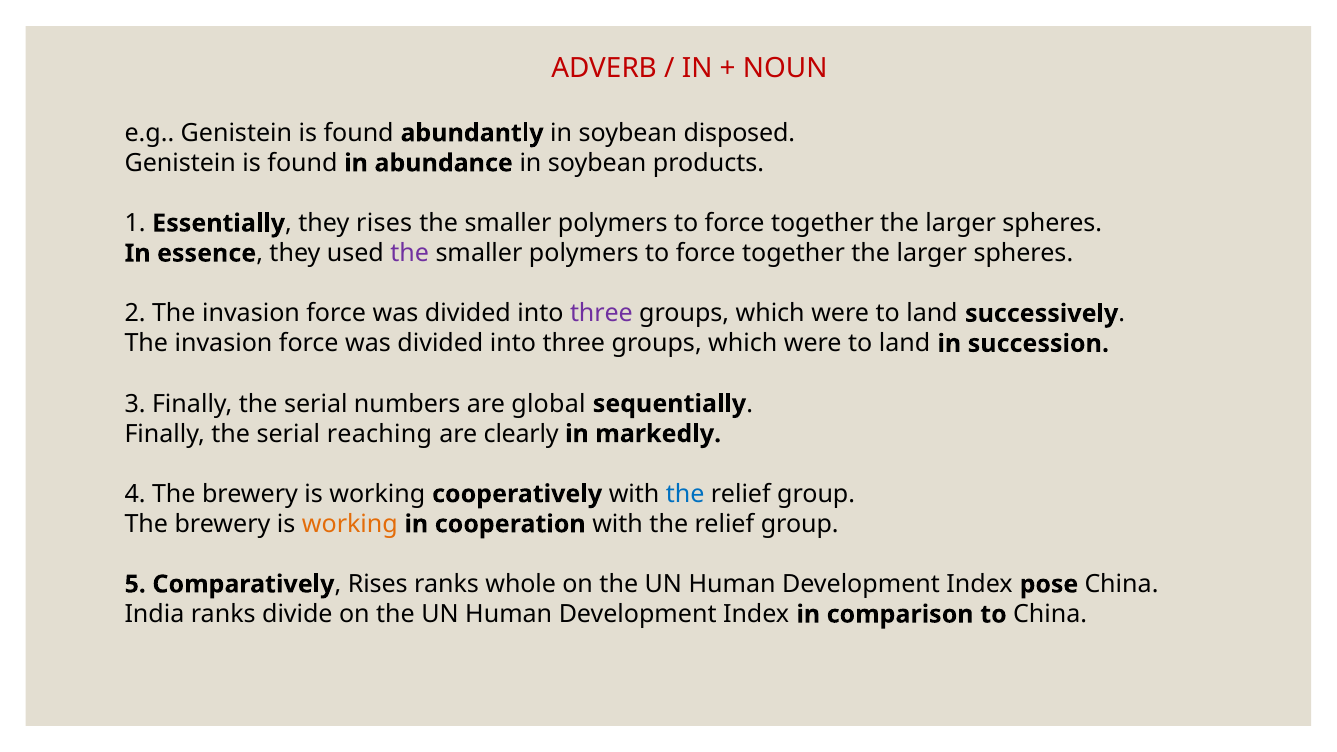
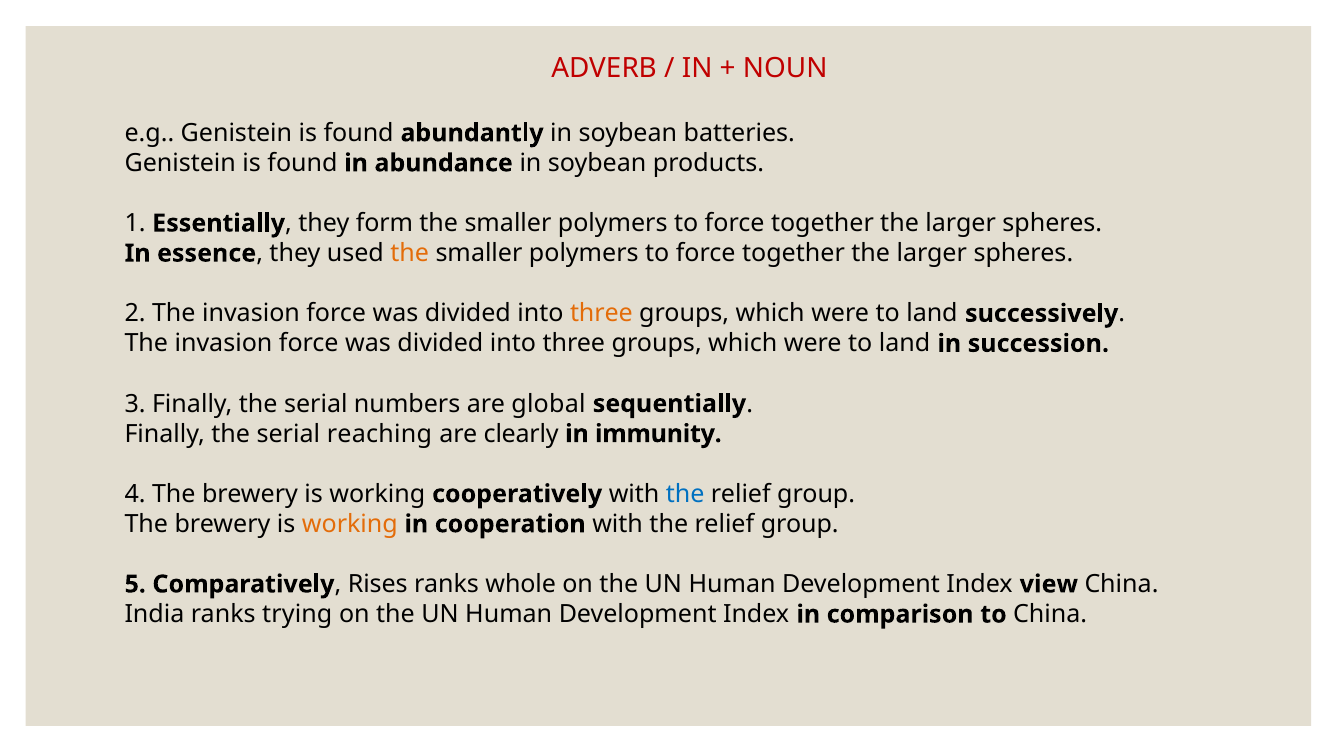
disposed: disposed -> batteries
they rises: rises -> form
the at (410, 253) colour: purple -> orange
three at (601, 314) colour: purple -> orange
markedly: markedly -> immunity
pose: pose -> view
divide: divide -> trying
